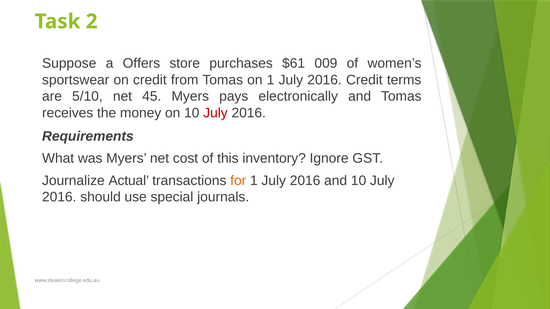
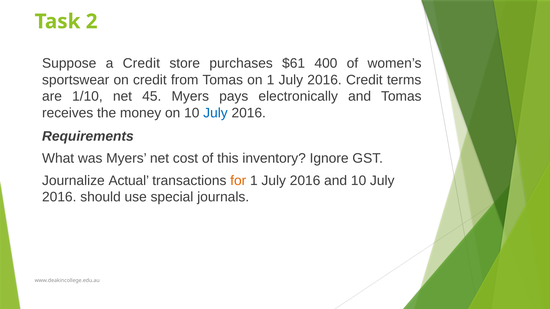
a Offers: Offers -> Credit
009: 009 -> 400
5/10: 5/10 -> 1/10
July at (215, 113) colour: red -> blue
